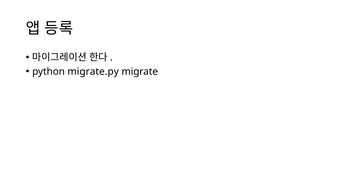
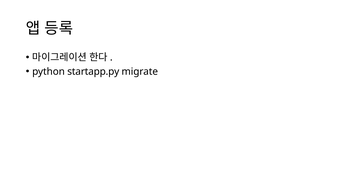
migrate.py: migrate.py -> startapp.py
